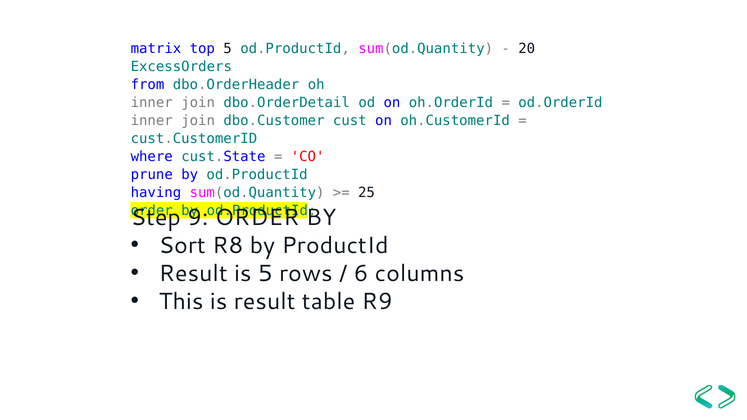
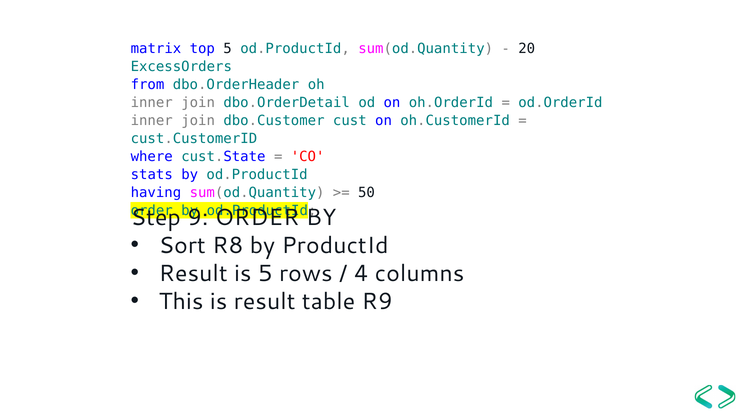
prune: prune -> stats
25: 25 -> 50
6: 6 -> 4
